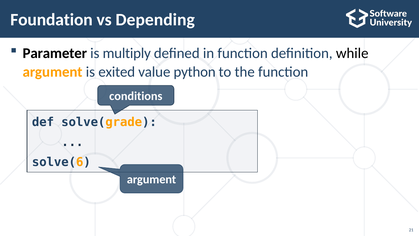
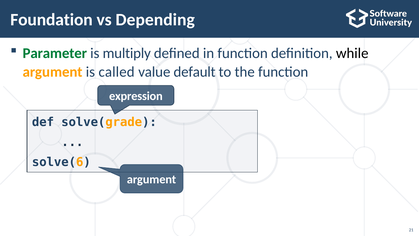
Parameter colour: black -> green
exited: exited -> called
python: python -> default
conditions: conditions -> expression
